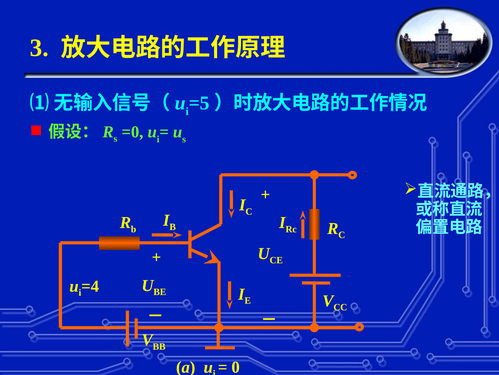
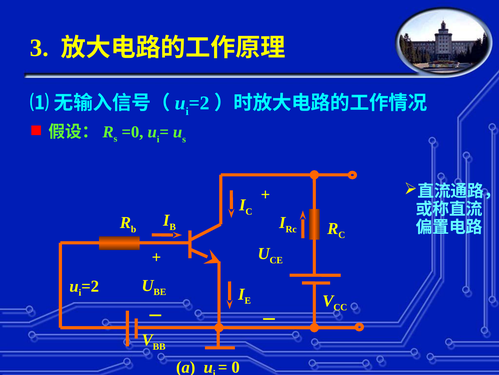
=5 at (199, 103): =5 -> =2
=4 at (90, 286): =4 -> =2
